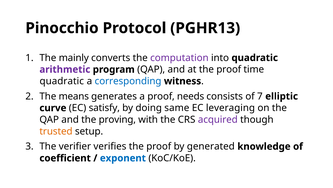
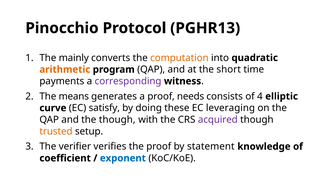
computation colour: purple -> orange
arithmetic colour: purple -> orange
at the proof: proof -> short
quadratic at (62, 81): quadratic -> payments
corresponding colour: blue -> purple
7: 7 -> 4
same: same -> these
the proving: proving -> though
generated: generated -> statement
